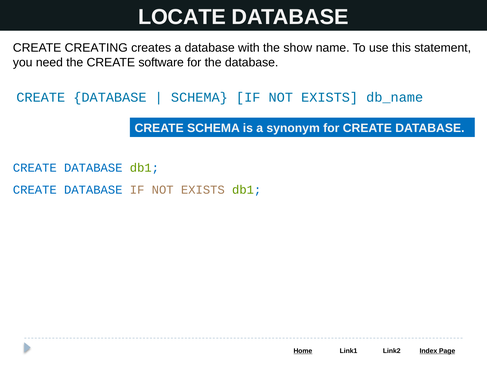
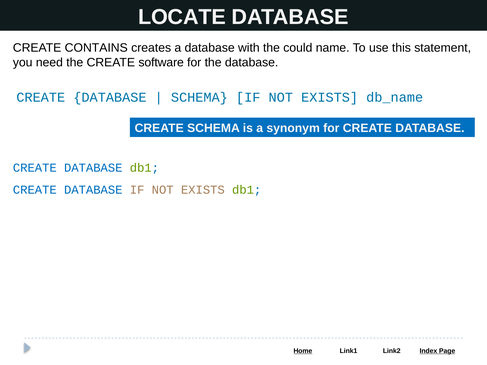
CREATING: CREATING -> CONTAINS
show: show -> could
